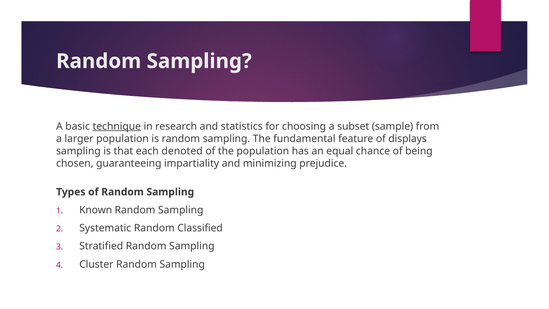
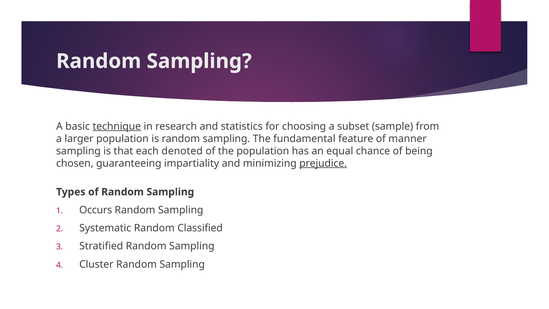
displays: displays -> manner
prejudice underline: none -> present
Known: Known -> Occurs
